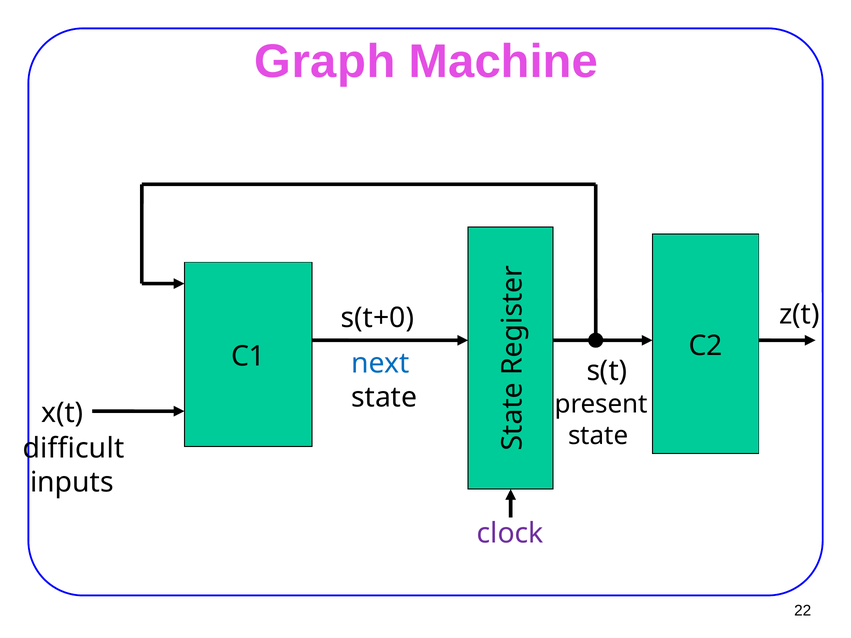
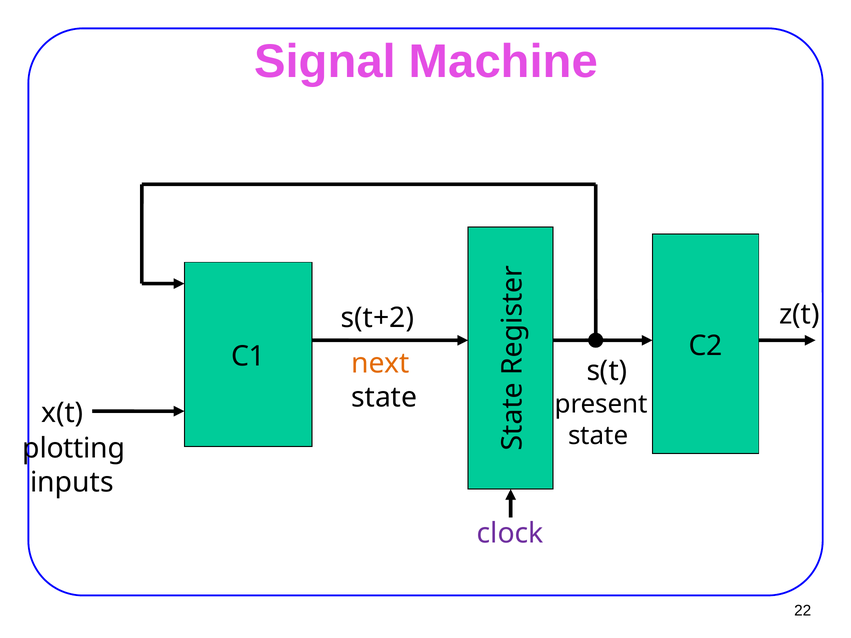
Graph: Graph -> Signal
s(t+0: s(t+0 -> s(t+2
next colour: blue -> orange
difficult: difficult -> plotting
